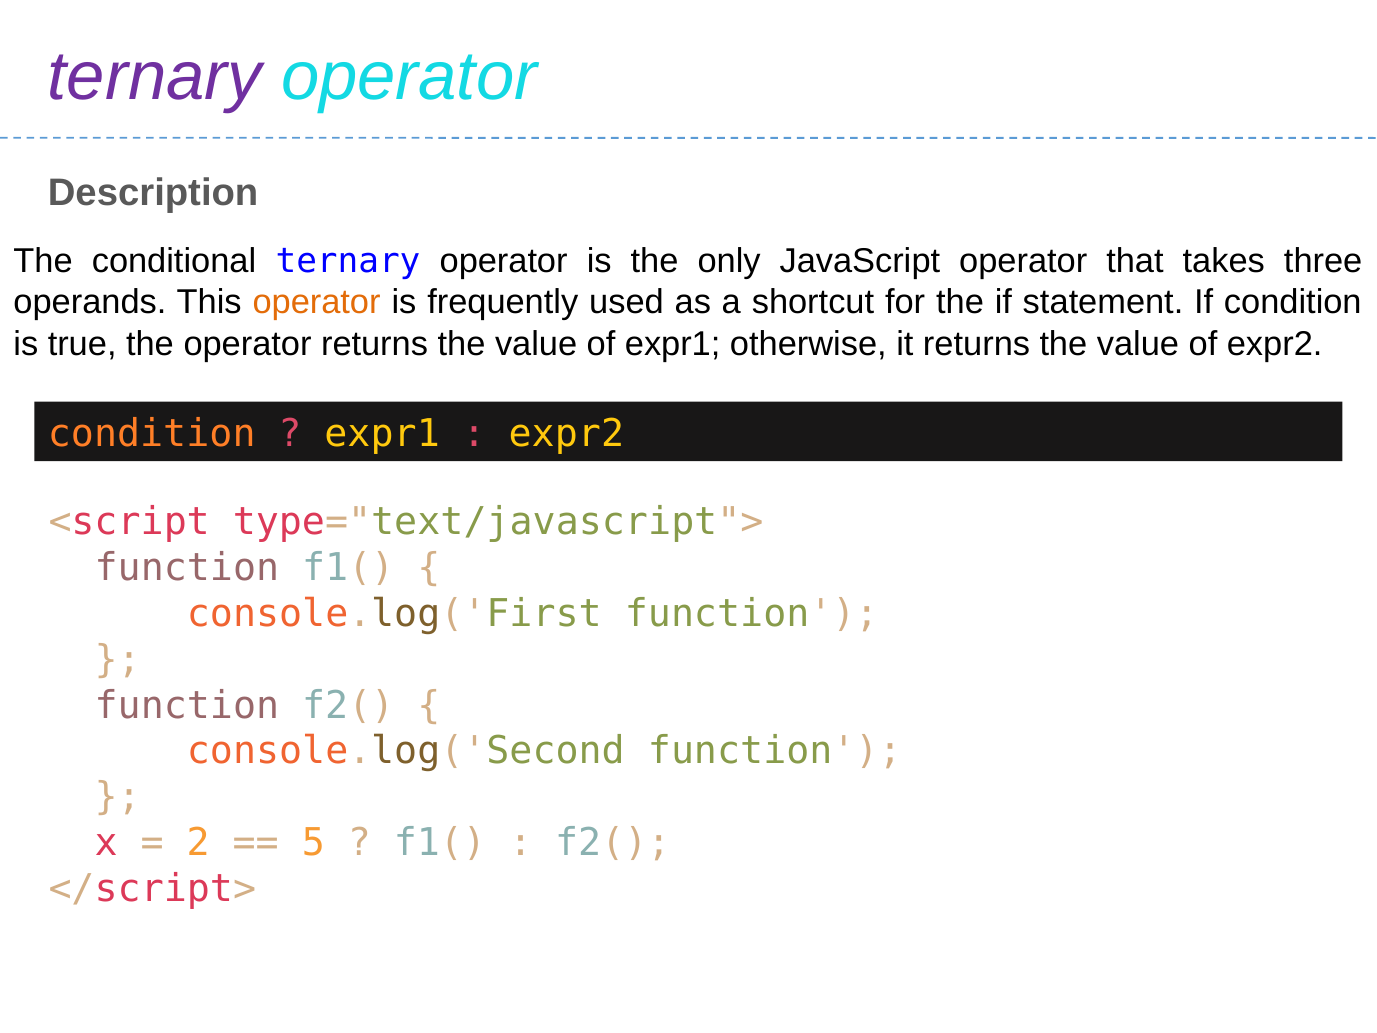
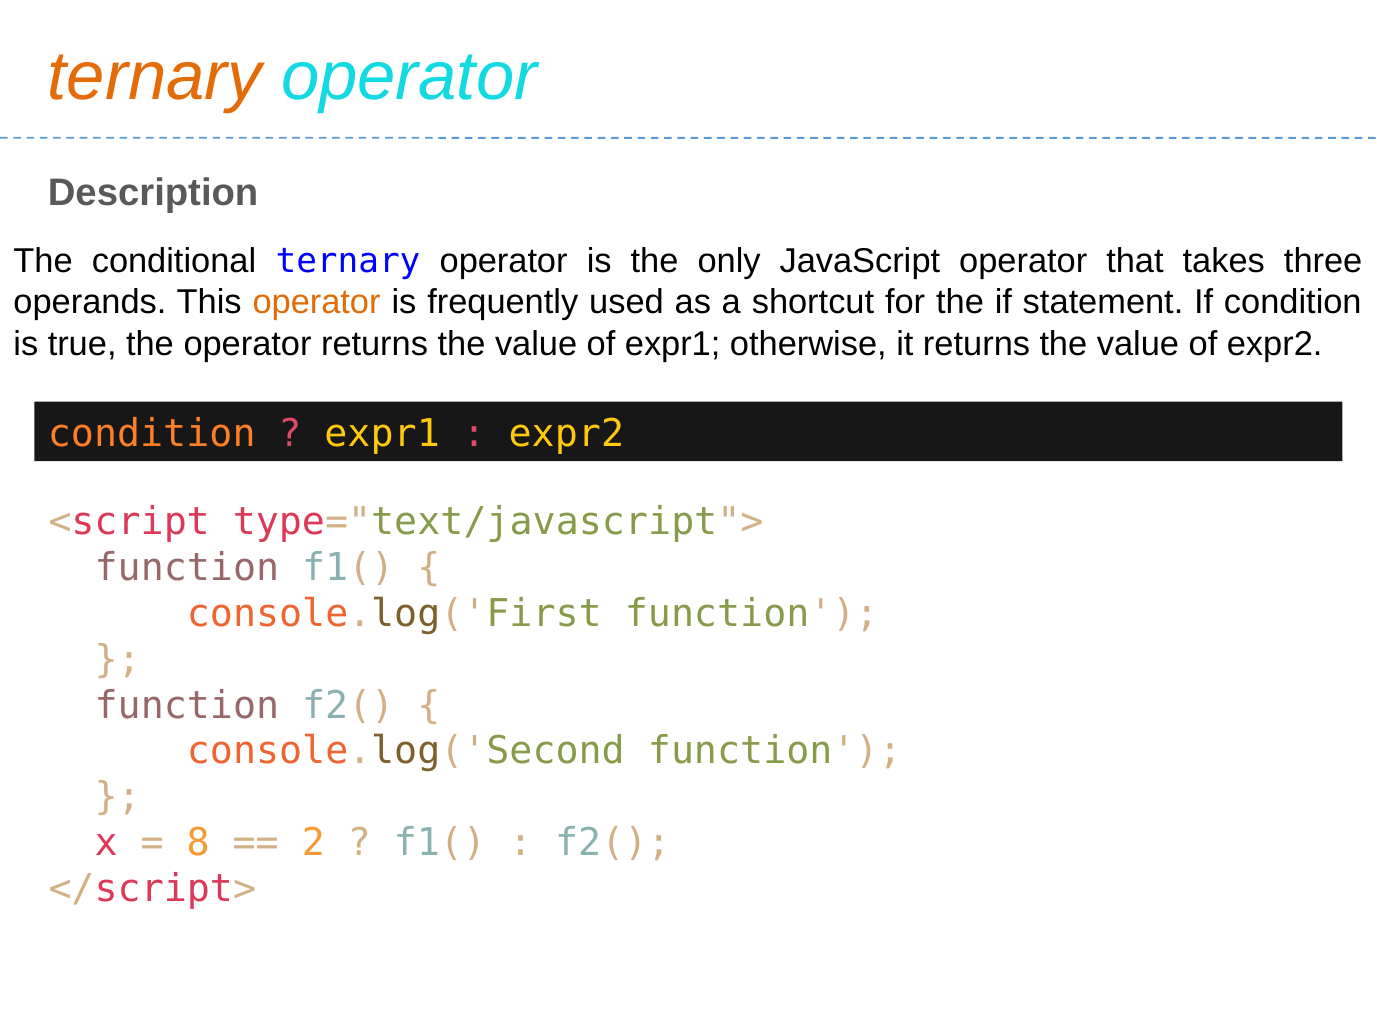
ternary at (155, 77) colour: purple -> orange
2: 2 -> 8
5: 5 -> 2
